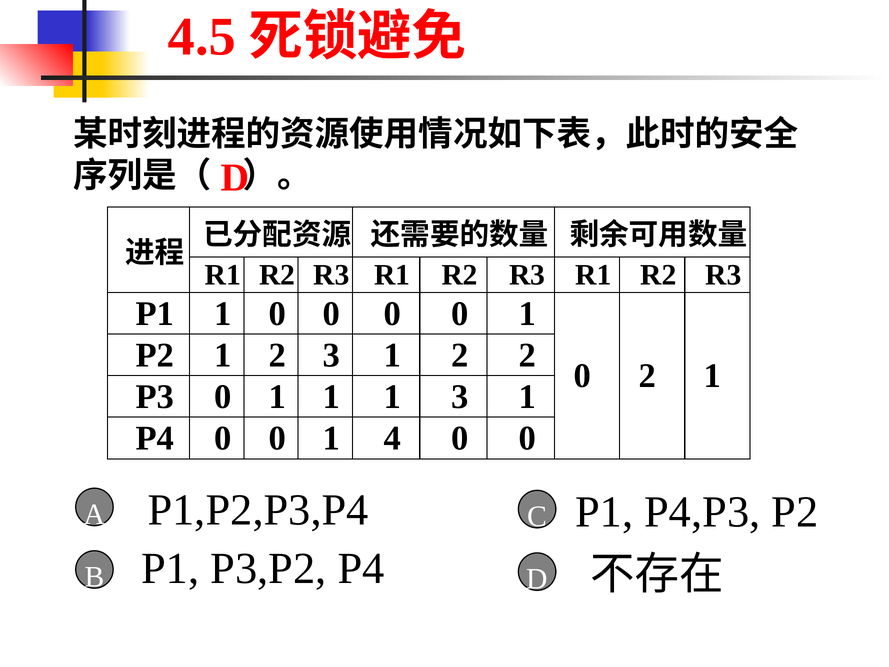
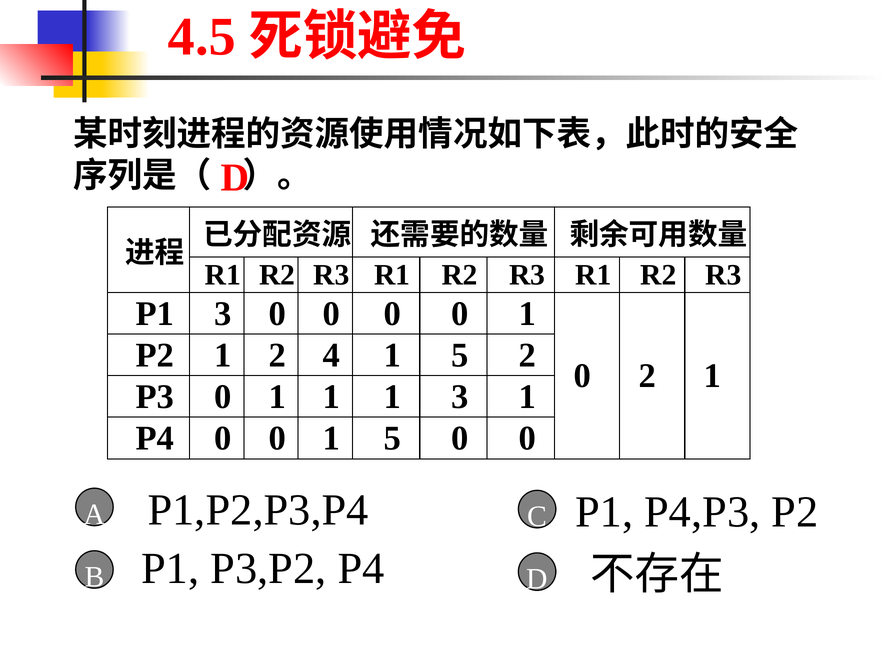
P1 1: 1 -> 3
2 3: 3 -> 4
2 at (460, 355): 2 -> 5
0 1 4: 4 -> 5
